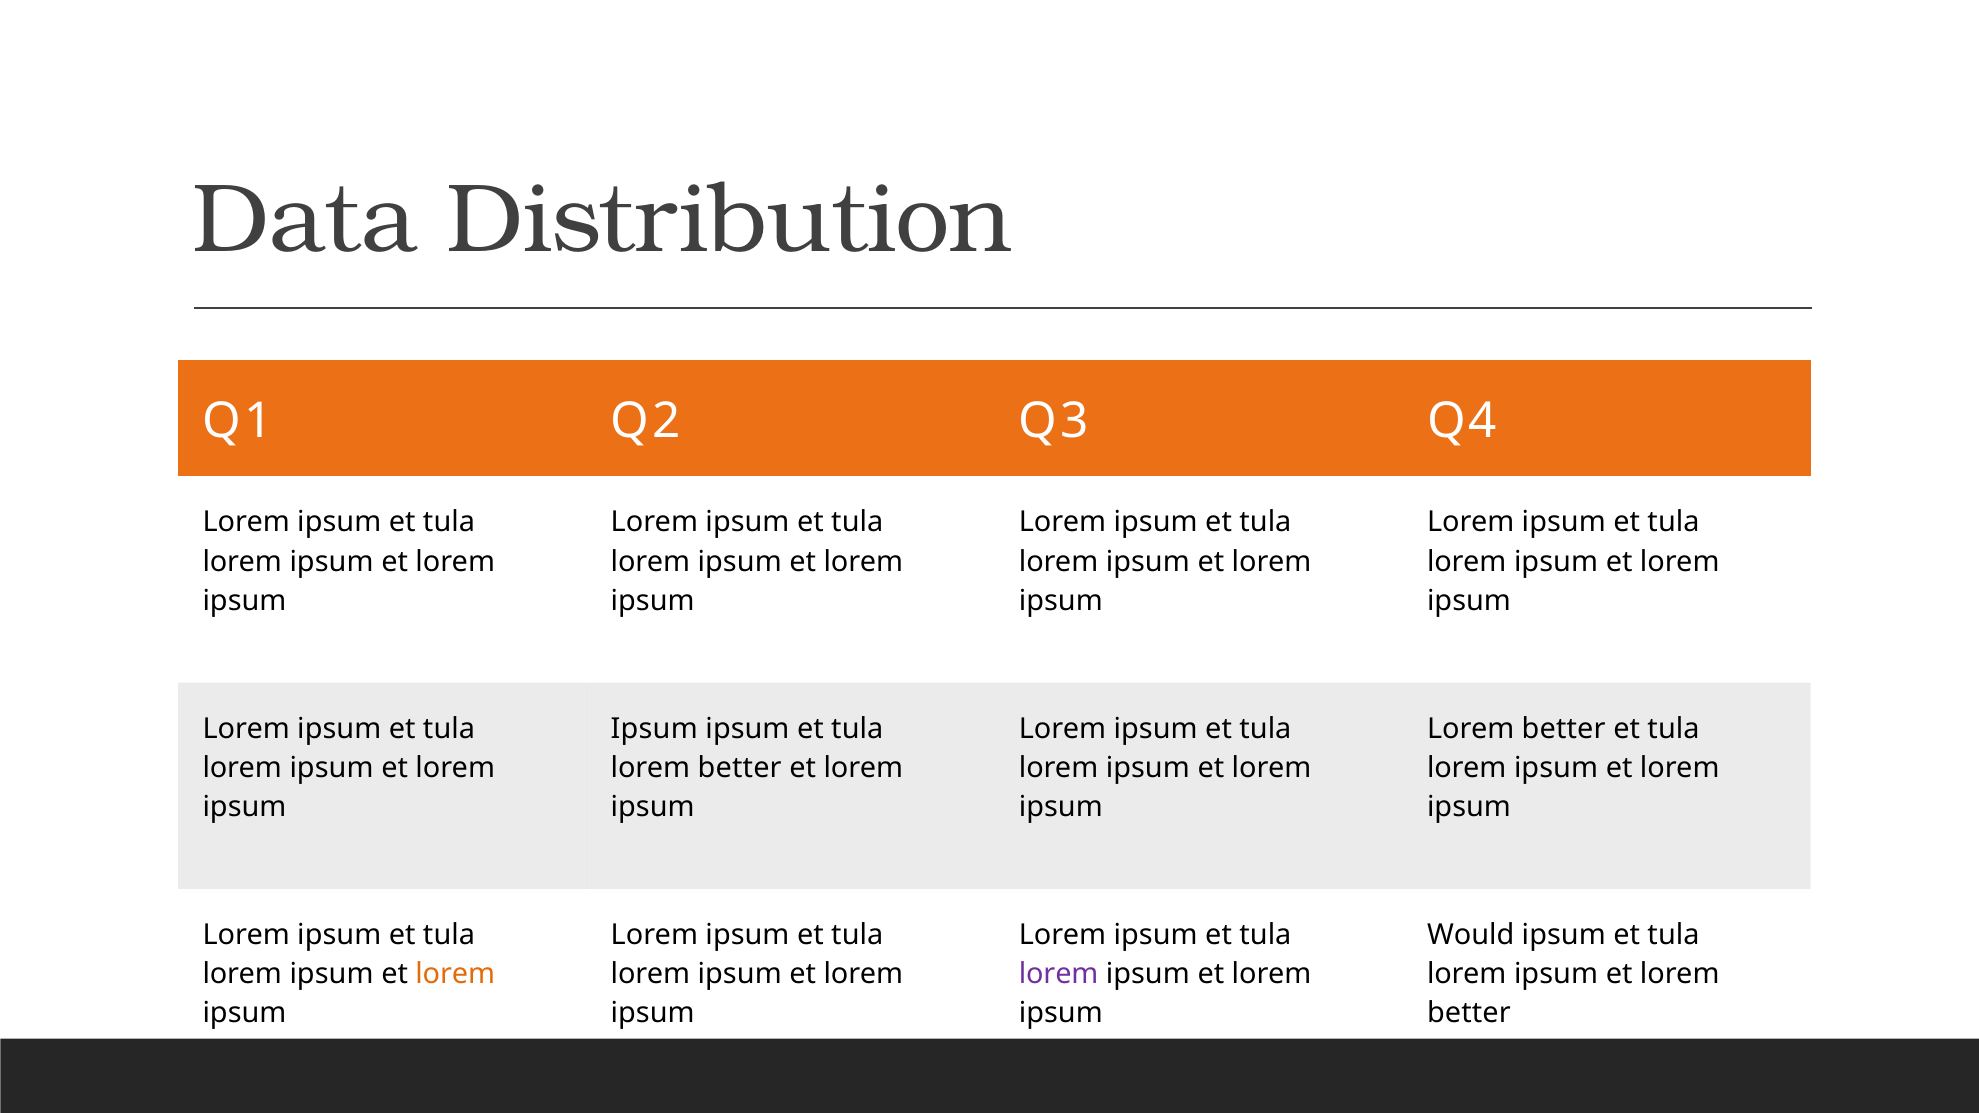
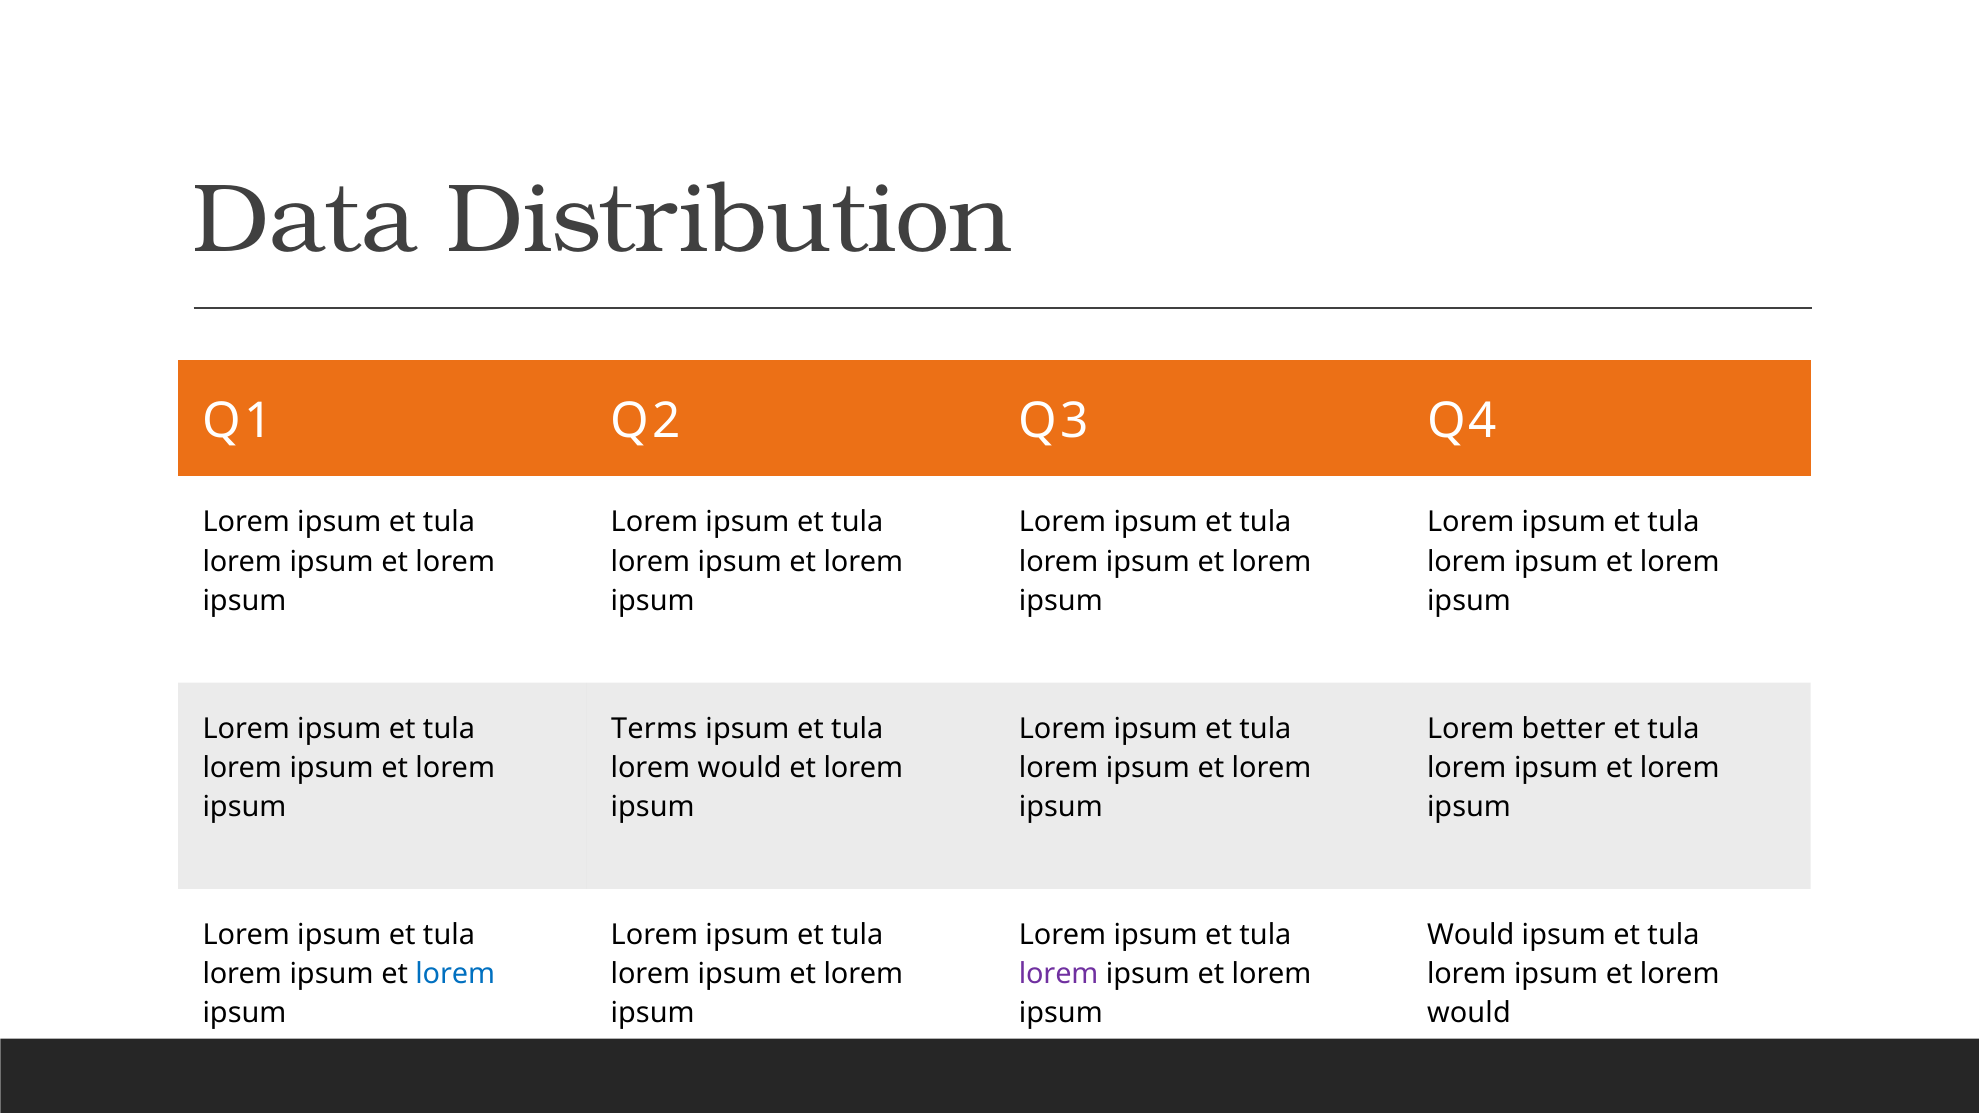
Ipsum at (654, 729): Ipsum -> Terms
better at (740, 768): better -> would
lorem at (455, 974) colour: orange -> blue
better at (1469, 1014): better -> would
